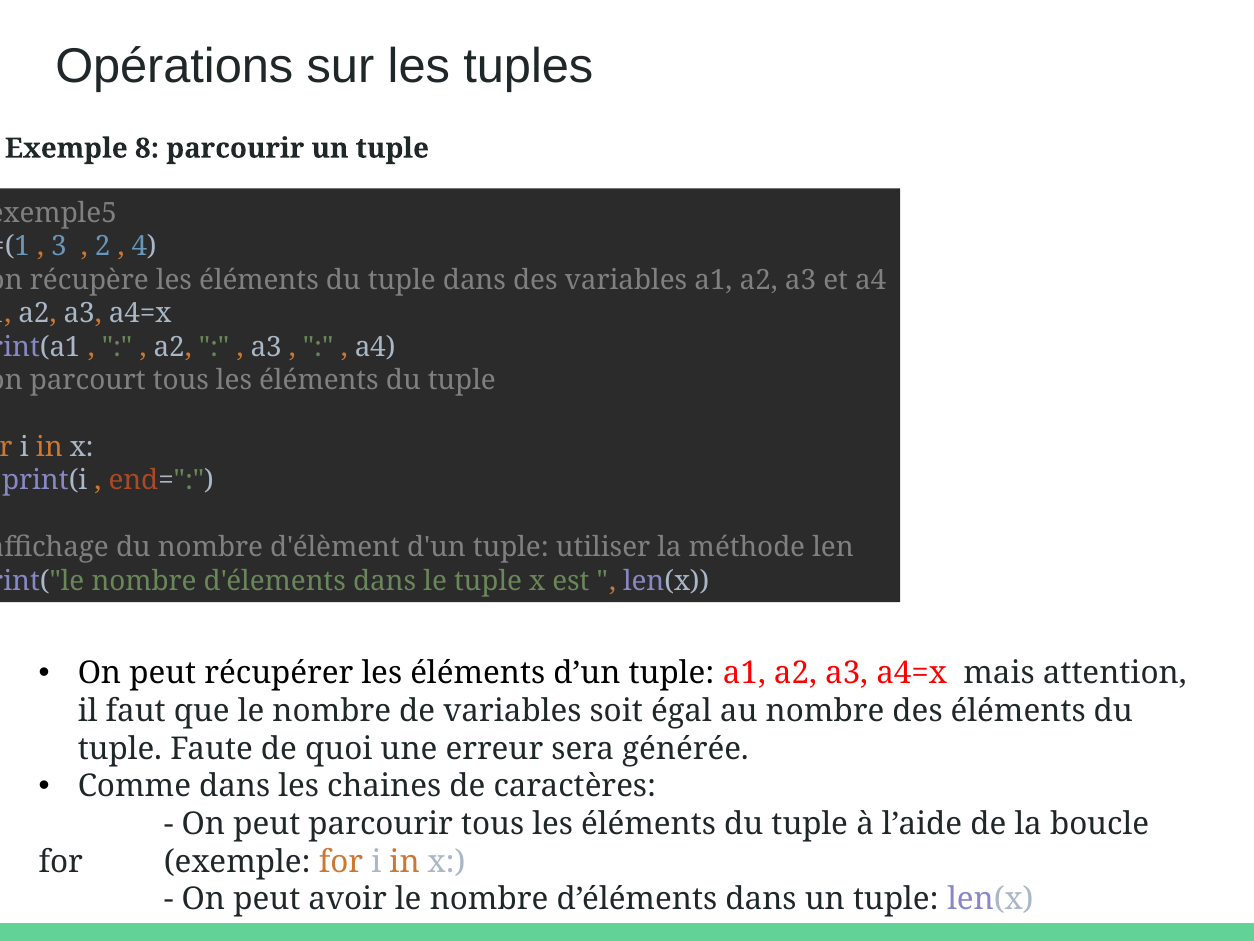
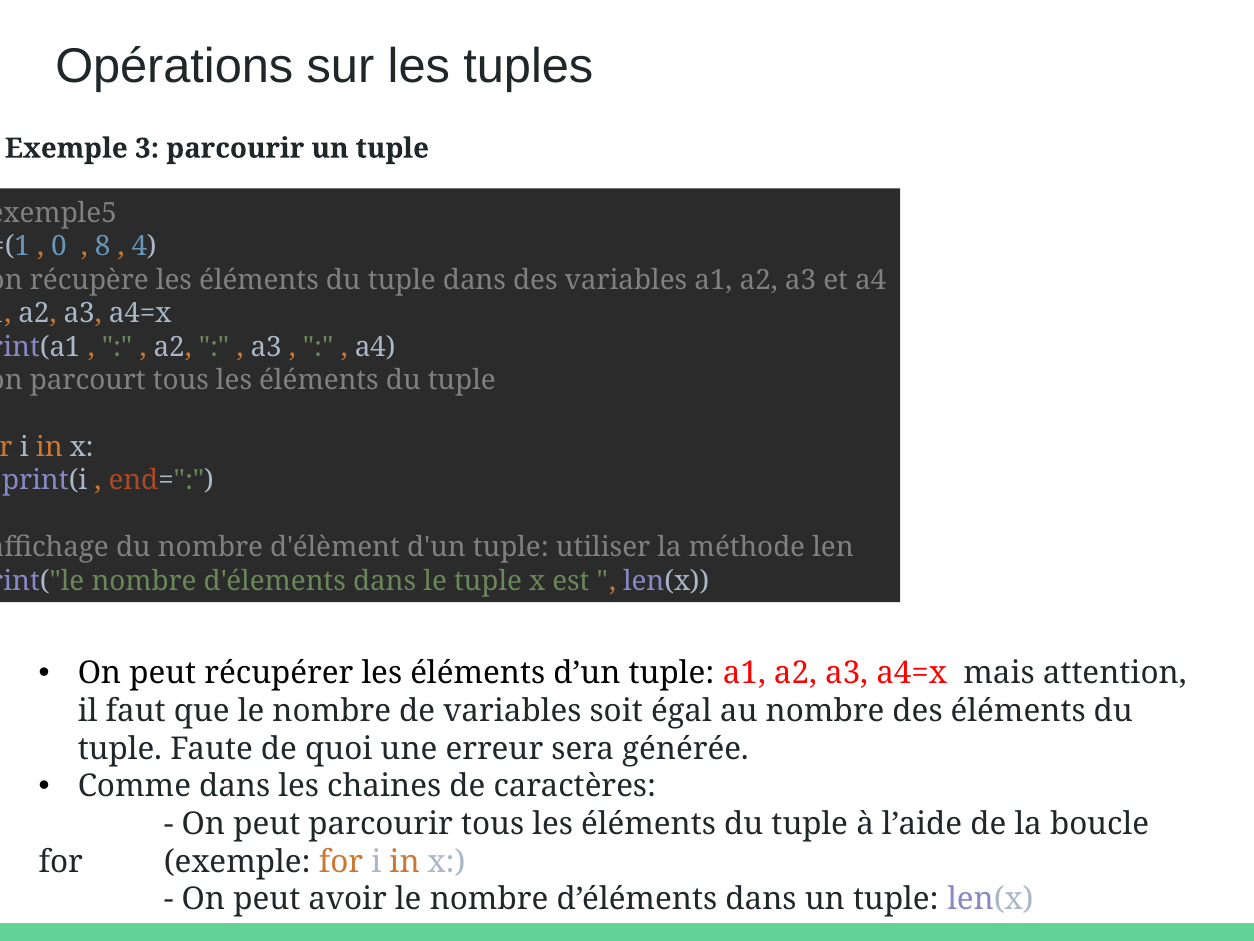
8: 8 -> 3
3: 3 -> 0
2: 2 -> 8
